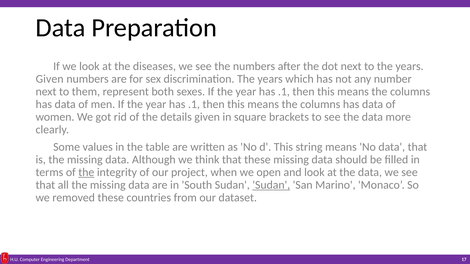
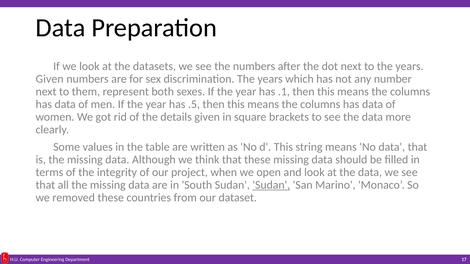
diseases: diseases -> datasets
.1 at (194, 104): .1 -> .5
the at (86, 173) underline: present -> none
